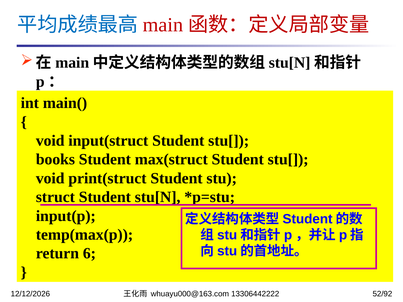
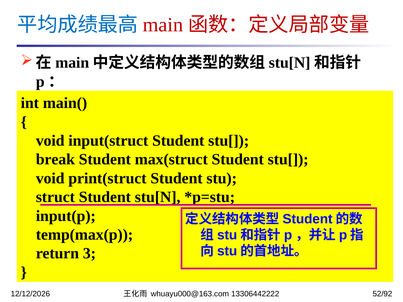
books: books -> break
6: 6 -> 3
